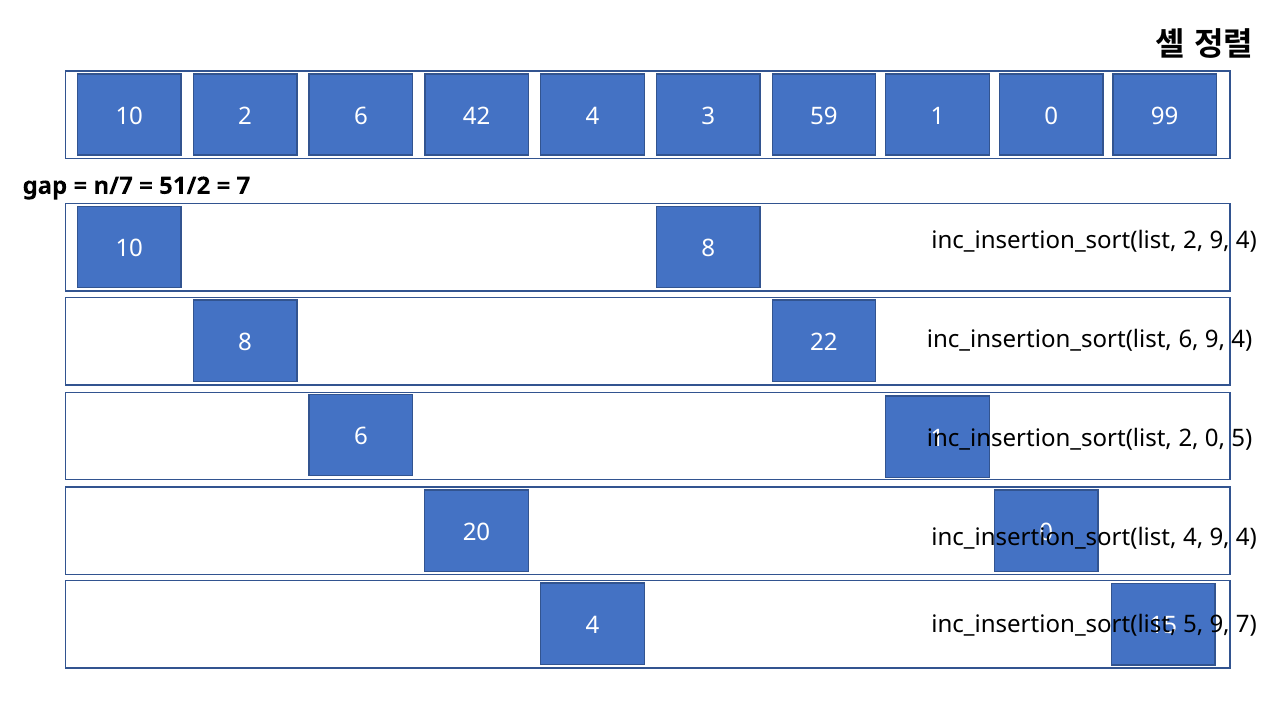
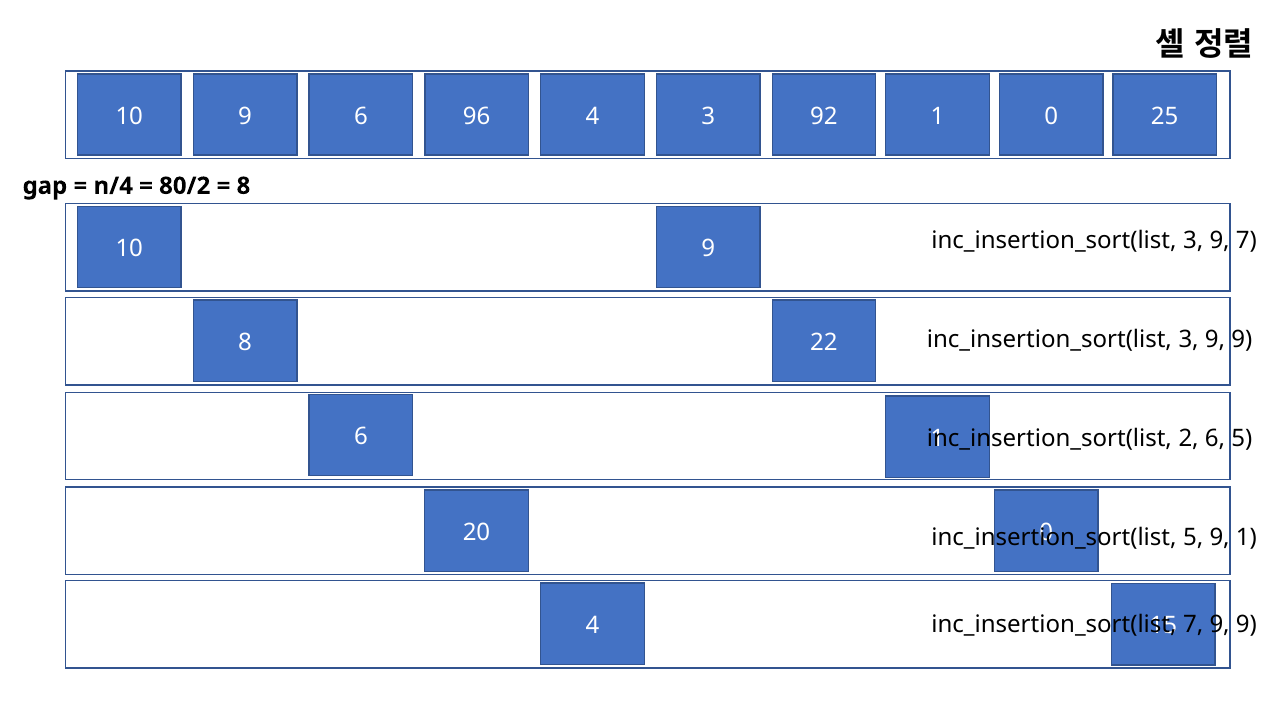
2 at (245, 116): 2 -> 9
42: 42 -> 96
59: 59 -> 92
99: 99 -> 25
n/7: n/7 -> n/4
51/2: 51/2 -> 80/2
7 at (243, 186): 7 -> 8
2 at (1193, 241): 2 -> 3
4 at (1246, 241): 4 -> 7
8 at (708, 248): 8 -> 9
6 at (1189, 339): 6 -> 3
4 at (1242, 339): 4 -> 9
2 0: 0 -> 6
4 at (1193, 537): 4 -> 5
4 at (1246, 537): 4 -> 1
5 at (1193, 625): 5 -> 7
7 at (1246, 625): 7 -> 9
